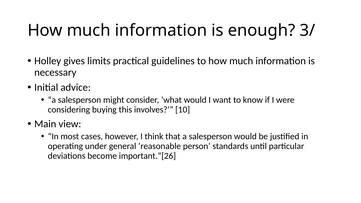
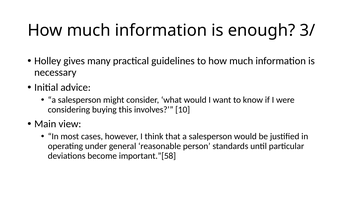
limits: limits -> many
important.”[26: important.”[26 -> important.”[58
